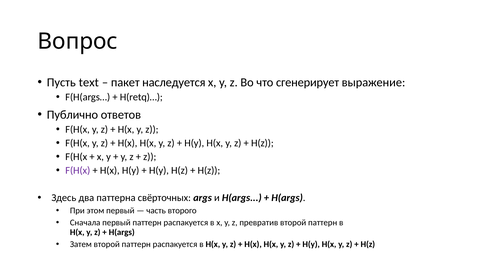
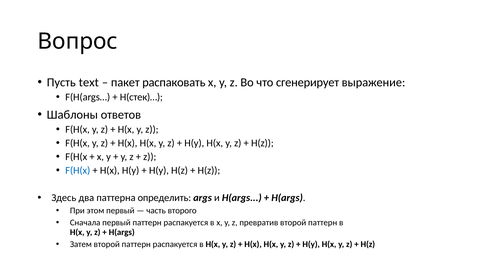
наследуется: наследуется -> распаковать
H(retq)…: H(retq)… -> H(стек)…
Публично: Публично -> Шаблоны
F(H(x at (78, 170) colour: purple -> blue
свёрточных: свёрточных -> определить
